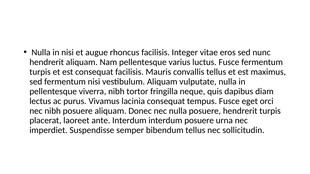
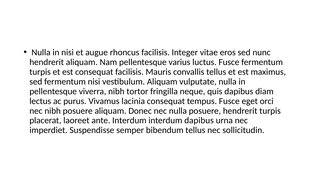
interdum posuere: posuere -> dapibus
